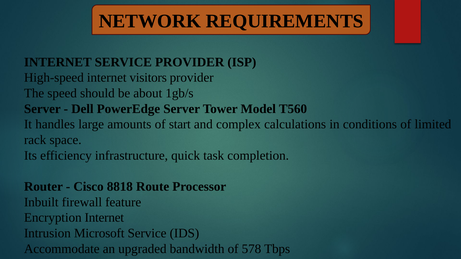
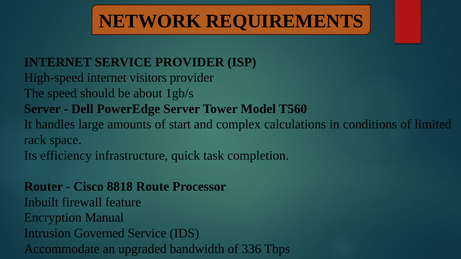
Encryption Internet: Internet -> Manual
Microsoft: Microsoft -> Governed
578: 578 -> 336
